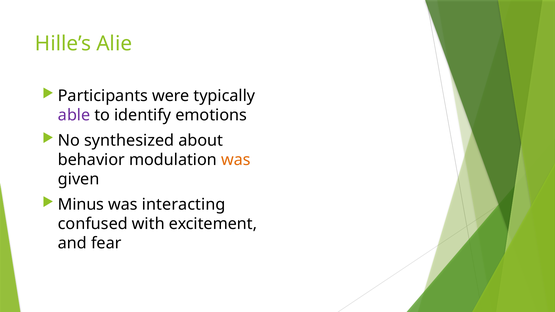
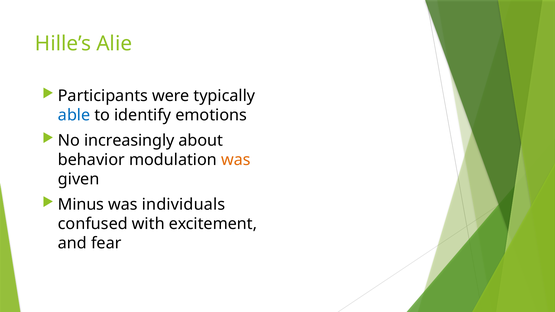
able colour: purple -> blue
synthesized: synthesized -> increasingly
interacting: interacting -> individuals
